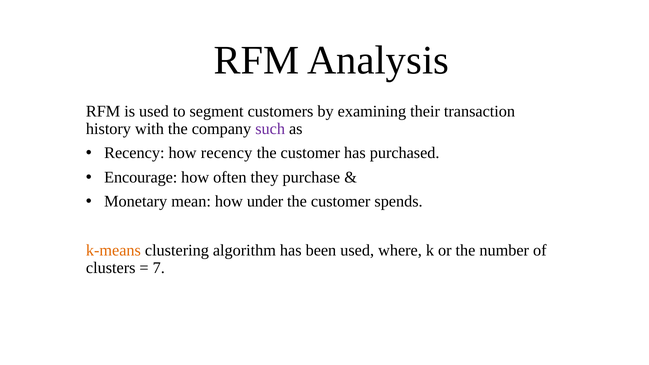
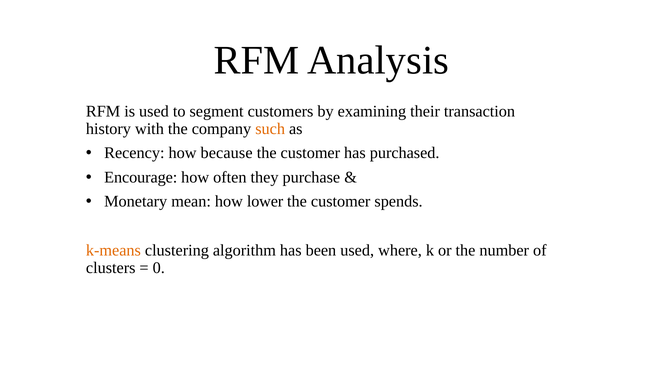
such colour: purple -> orange
how recency: recency -> because
under: under -> lower
7: 7 -> 0
